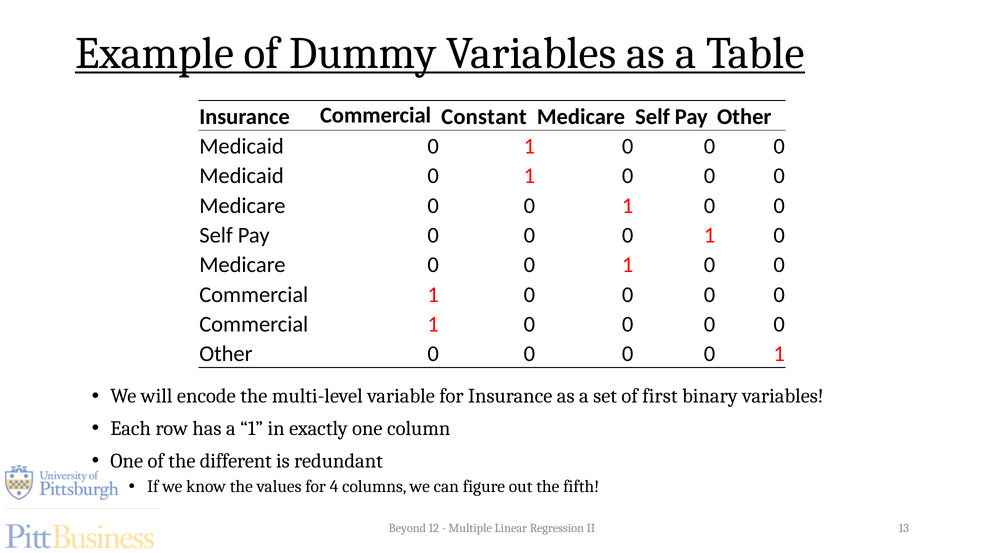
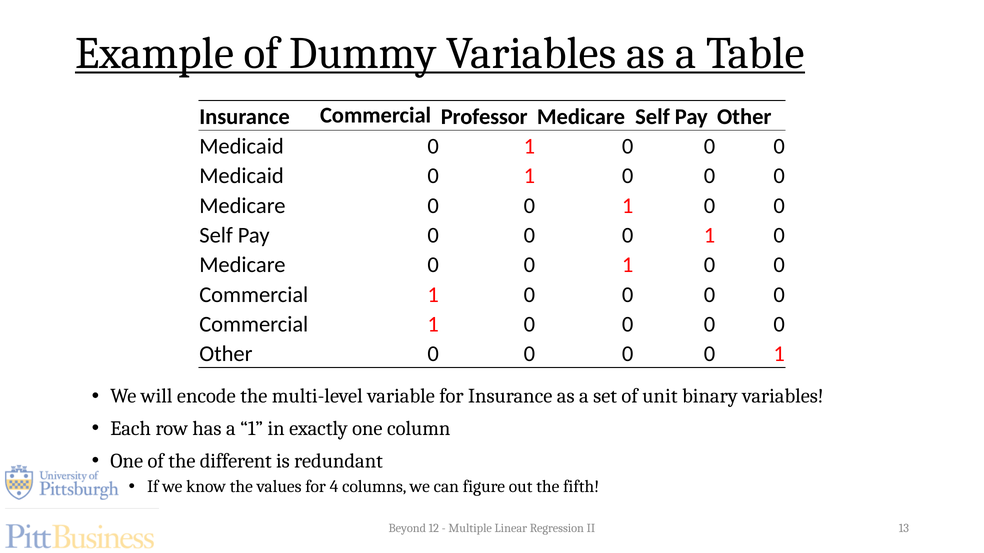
Constant: Constant -> Professor
first: first -> unit
